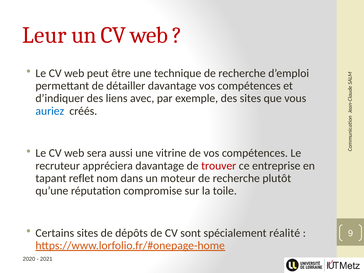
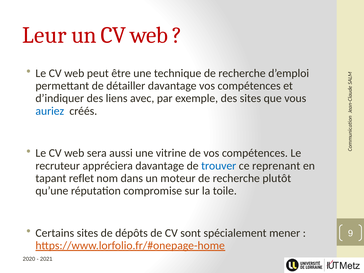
trouver colour: red -> blue
entreprise: entreprise -> reprenant
réalité: réalité -> mener
